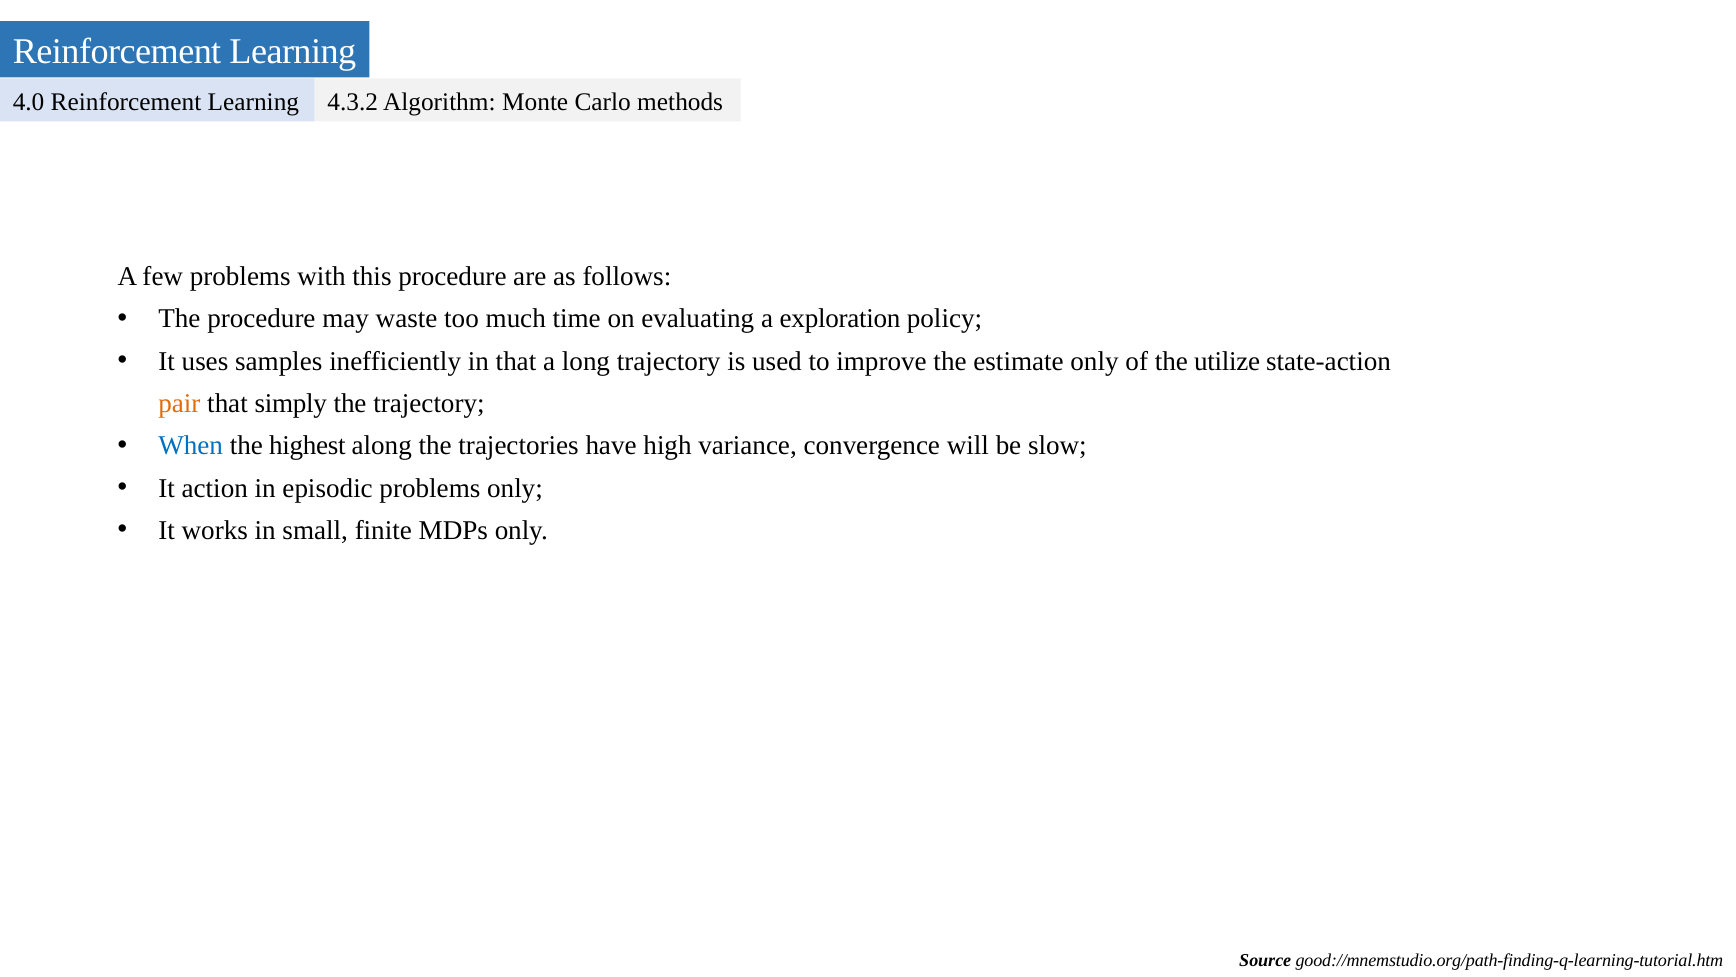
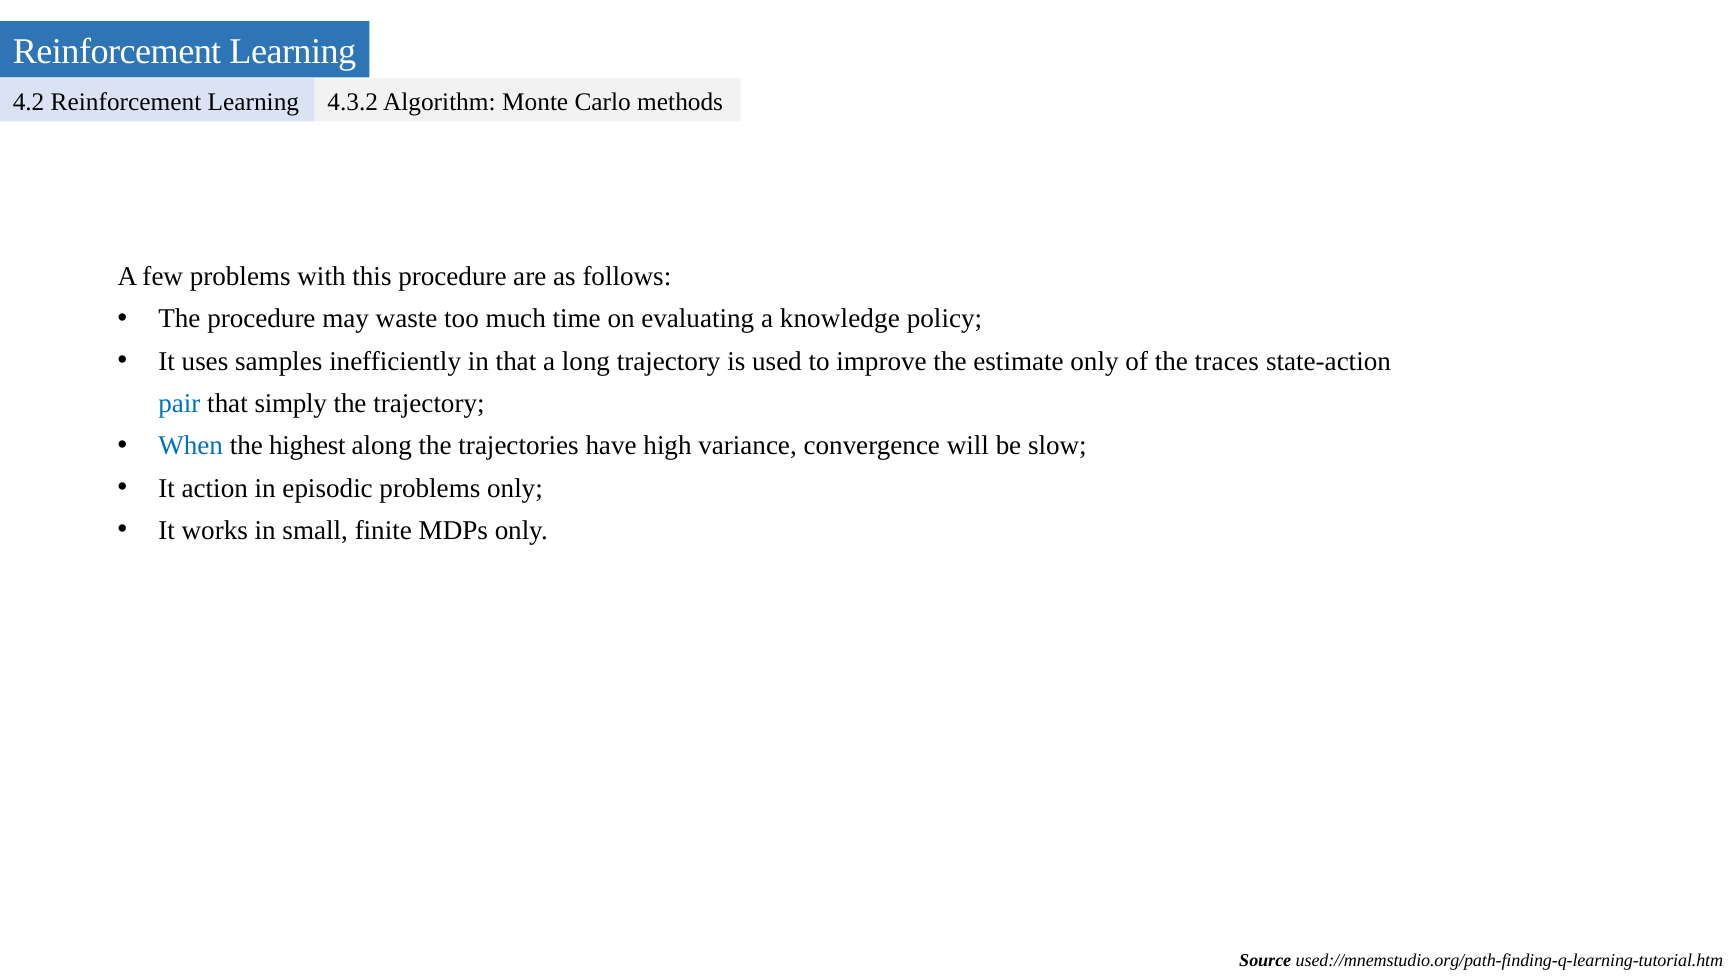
4.0: 4.0 -> 4.2
exploration: exploration -> knowledge
utilize: utilize -> traces
pair colour: orange -> blue
good://mnemstudio.org/path-finding-q-learning-tutorial.htm: good://mnemstudio.org/path-finding-q-learning-tutorial.htm -> used://mnemstudio.org/path-finding-q-learning-tutorial.htm
